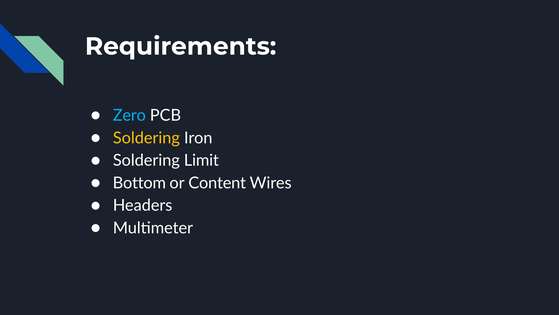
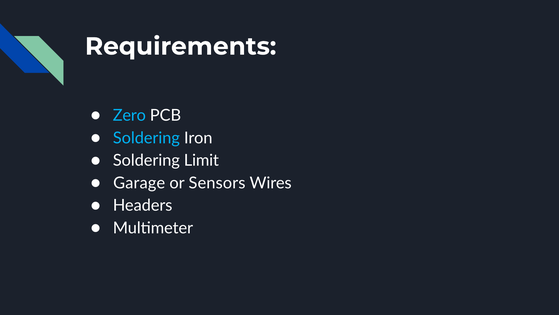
Soldering at (146, 138) colour: yellow -> light blue
Bottom: Bottom -> Garage
Content: Content -> Sensors
